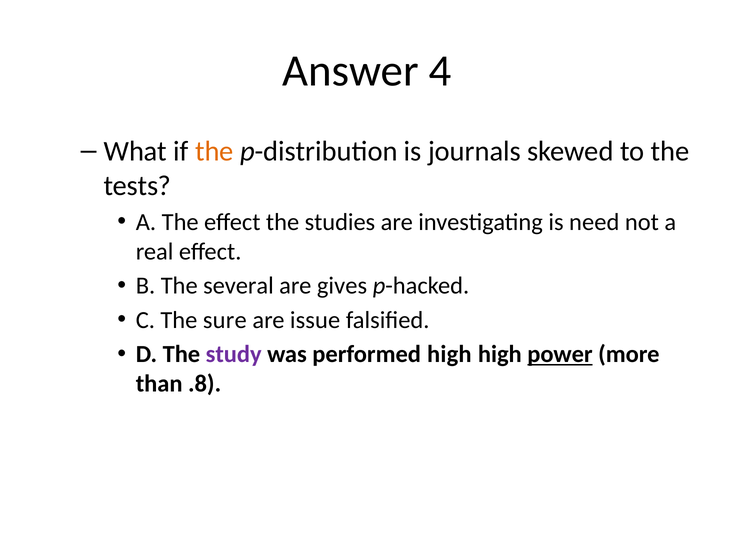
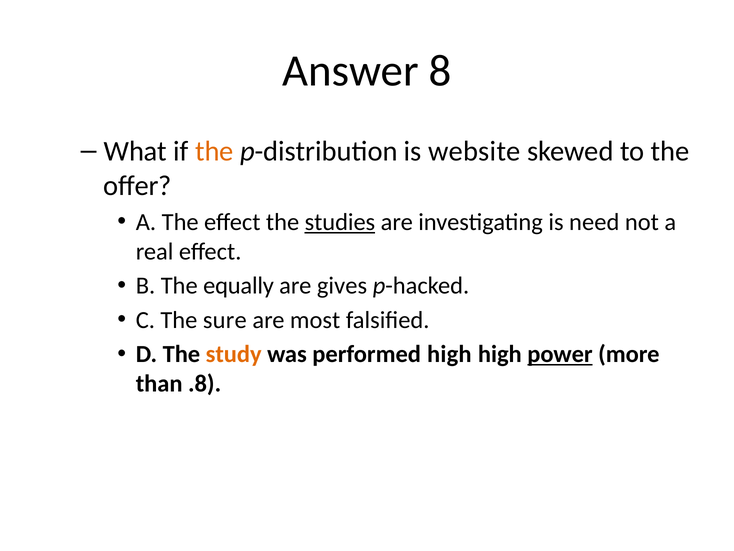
4: 4 -> 8
journals: journals -> website
tests: tests -> offer
studies underline: none -> present
several: several -> equally
issue: issue -> most
study colour: purple -> orange
